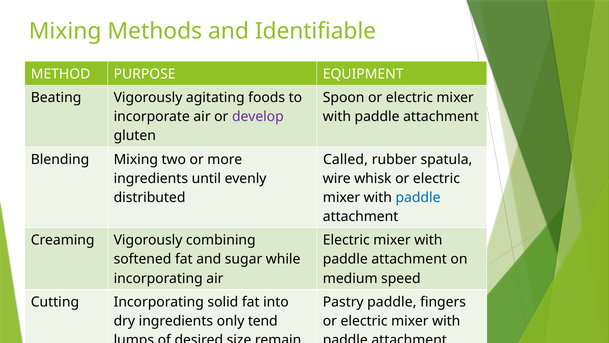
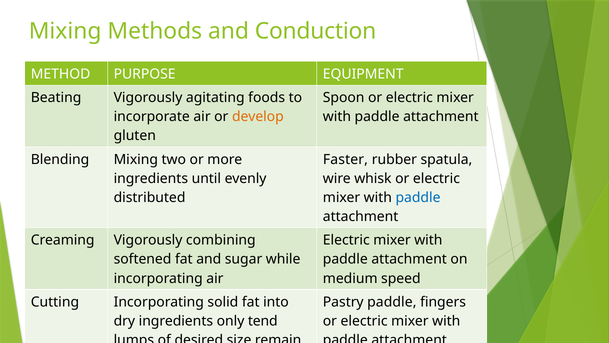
Identifiable: Identifiable -> Conduction
develop colour: purple -> orange
Called: Called -> Faster
